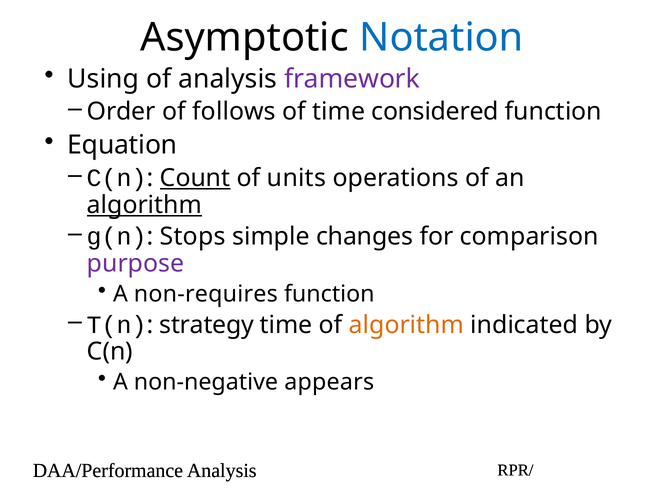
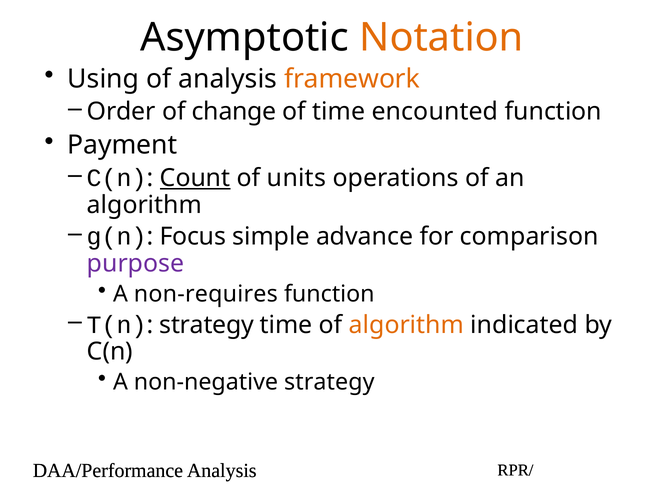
Notation colour: blue -> orange
framework colour: purple -> orange
follows: follows -> change
considered: considered -> encounted
Equation: Equation -> Payment
algorithm at (144, 205) underline: present -> none
Stops: Stops -> Focus
changes: changes -> advance
non-negative appears: appears -> strategy
